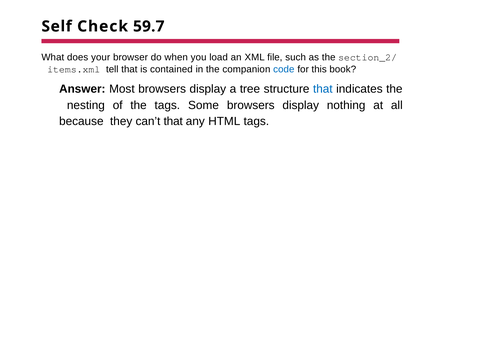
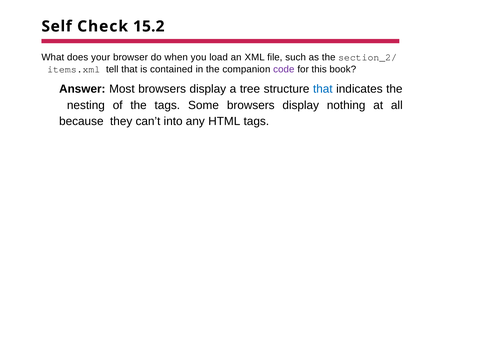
59.7: 59.7 -> 15.2
code colour: blue -> purple
can’t that: that -> into
